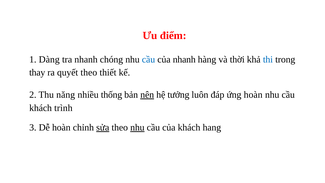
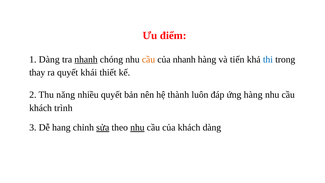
nhanh at (86, 59) underline: none -> present
cầu at (148, 59) colour: blue -> orange
thời: thời -> tiến
quyết theo: theo -> khái
nhiều thống: thống -> quyết
nên underline: present -> none
tưởng: tưởng -> thành
ứng hoàn: hoàn -> hàng
Dễ hoàn: hoàn -> hang
khách hang: hang -> dàng
